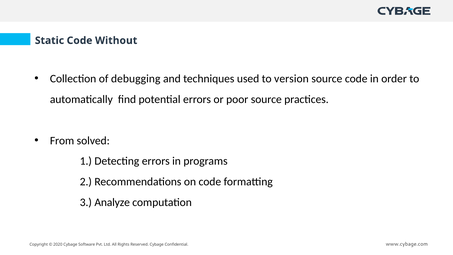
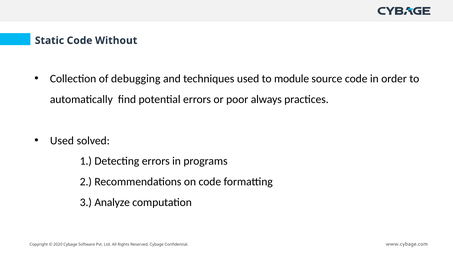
version: version -> module
poor source: source -> always
From at (62, 141): From -> Used
